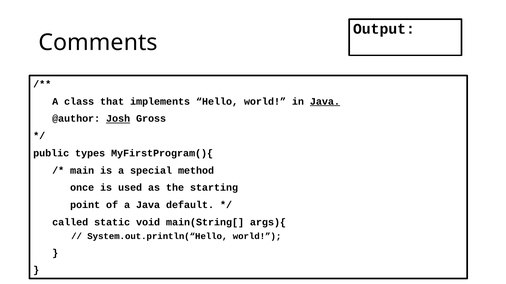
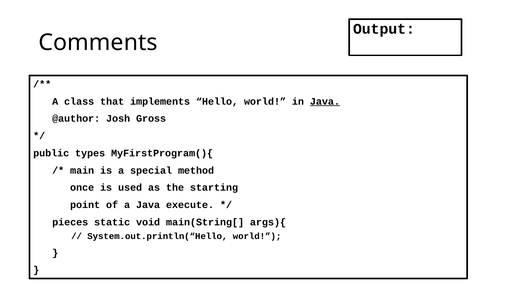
Josh underline: present -> none
default: default -> execute
called: called -> pieces
